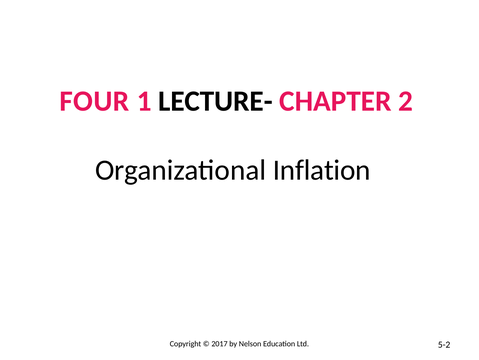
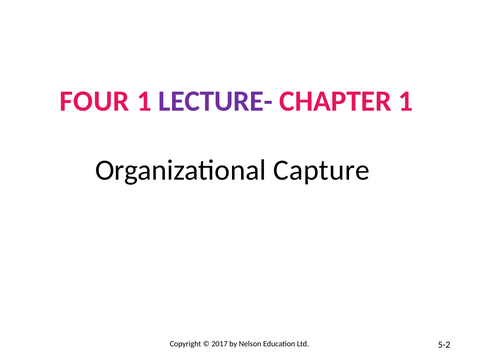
LECTURE- colour: black -> purple
CHAPTER 2: 2 -> 1
Inflation: Inflation -> Capture
